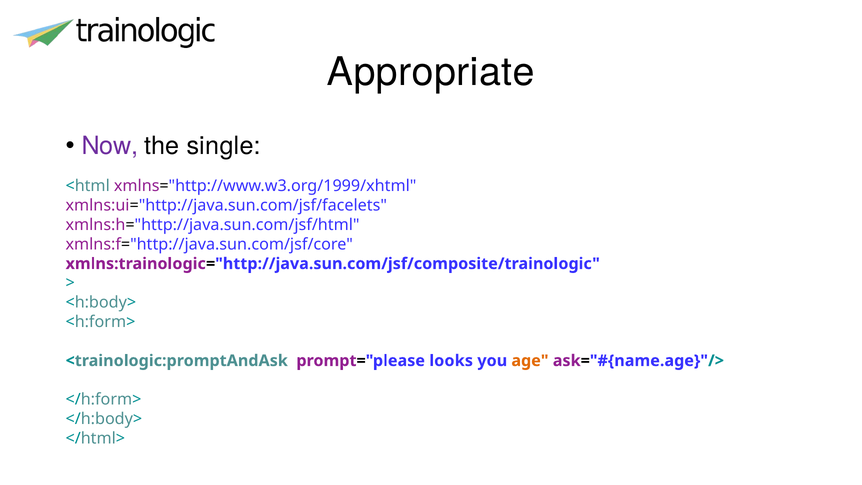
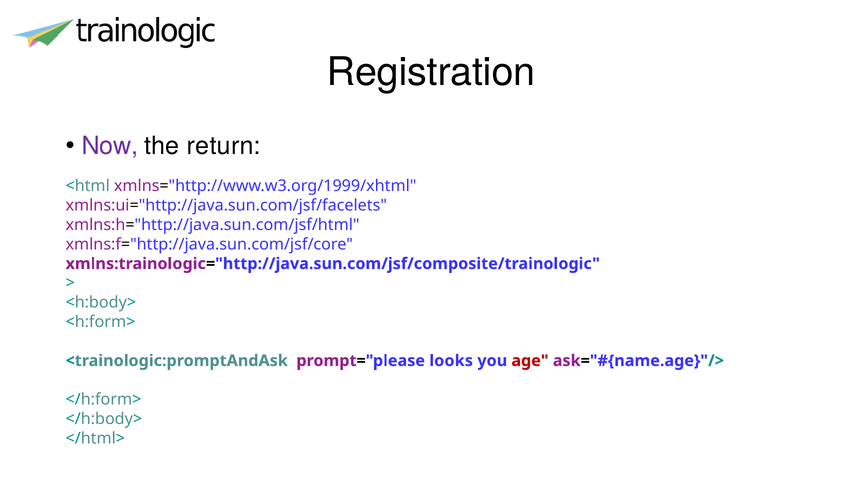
Appropriate: Appropriate -> Registration
single: single -> return
age colour: orange -> red
